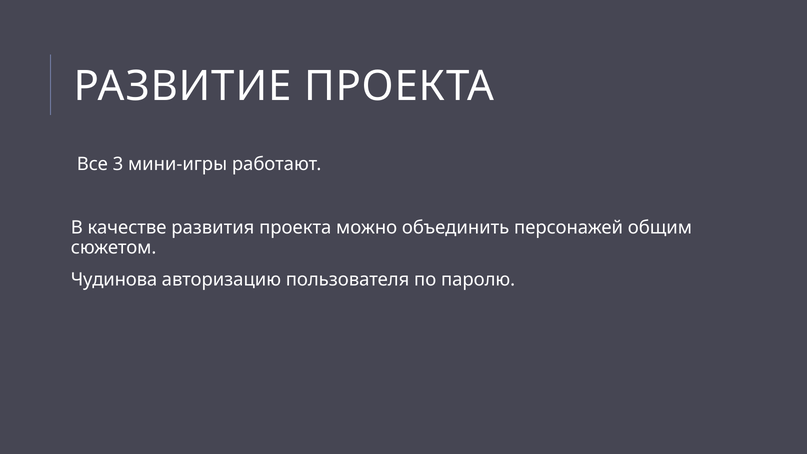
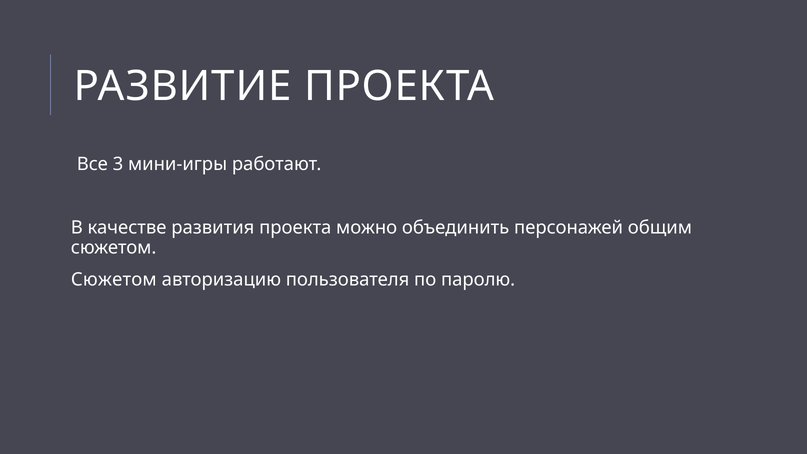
Чудинова at (114, 279): Чудинова -> Сюжетом
